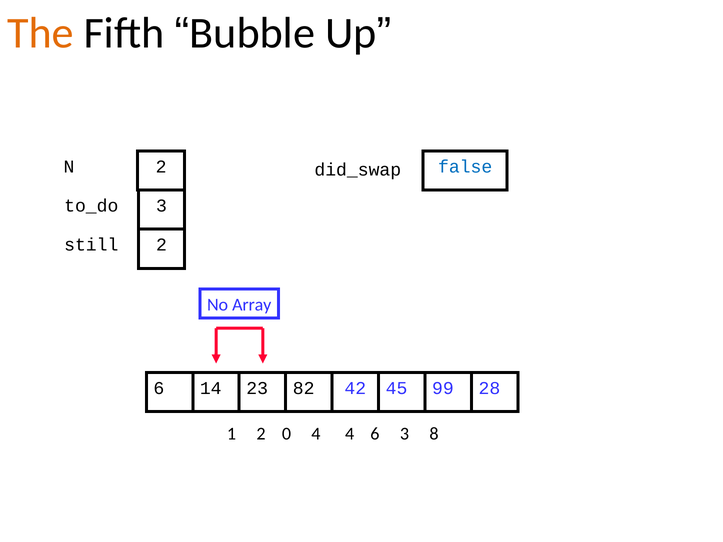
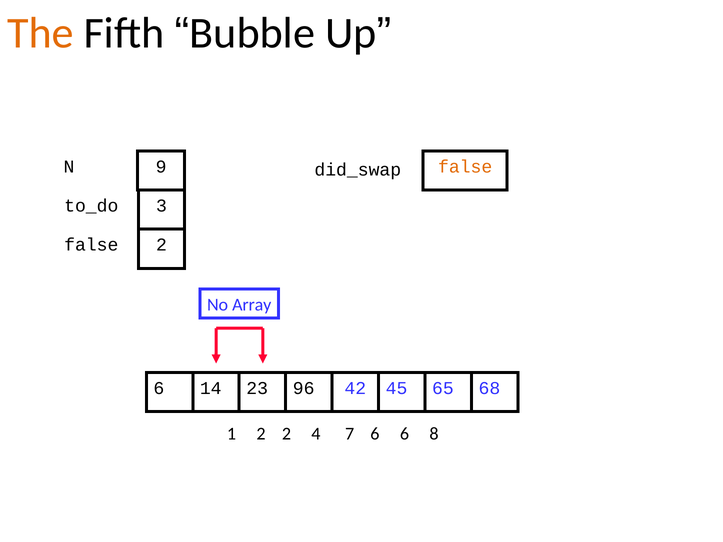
N 2: 2 -> 9
false at (465, 167) colour: blue -> orange
still at (91, 245): still -> false
82: 82 -> 96
99: 99 -> 65
28: 28 -> 68
2 0: 0 -> 2
4 4: 4 -> 7
6 3: 3 -> 6
